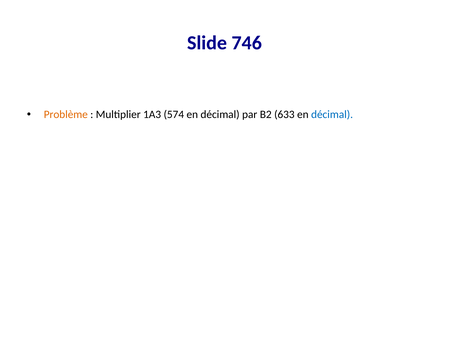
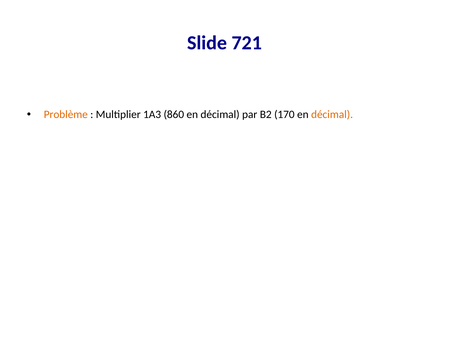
746: 746 -> 721
574: 574 -> 860
633: 633 -> 170
décimal at (332, 115) colour: blue -> orange
